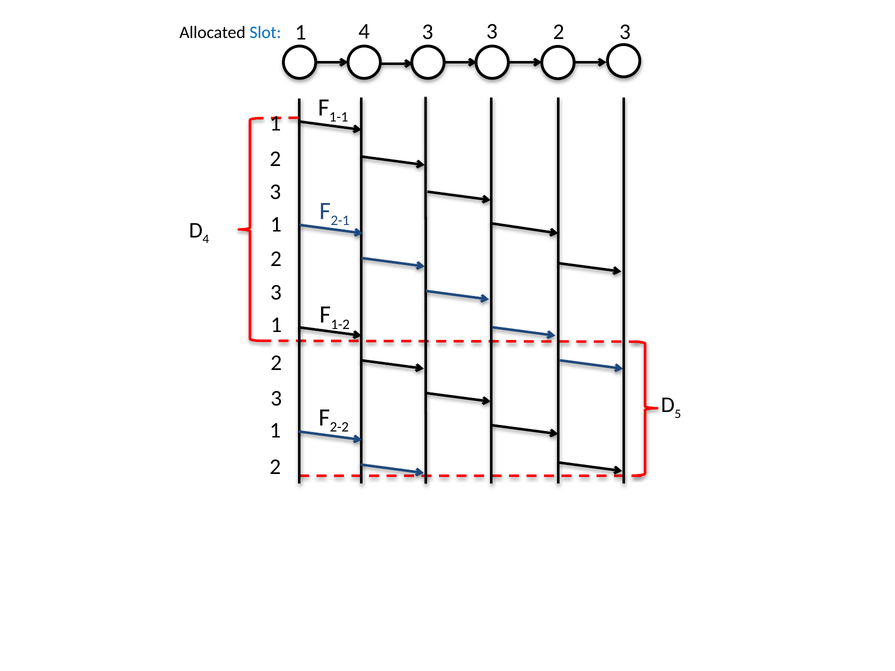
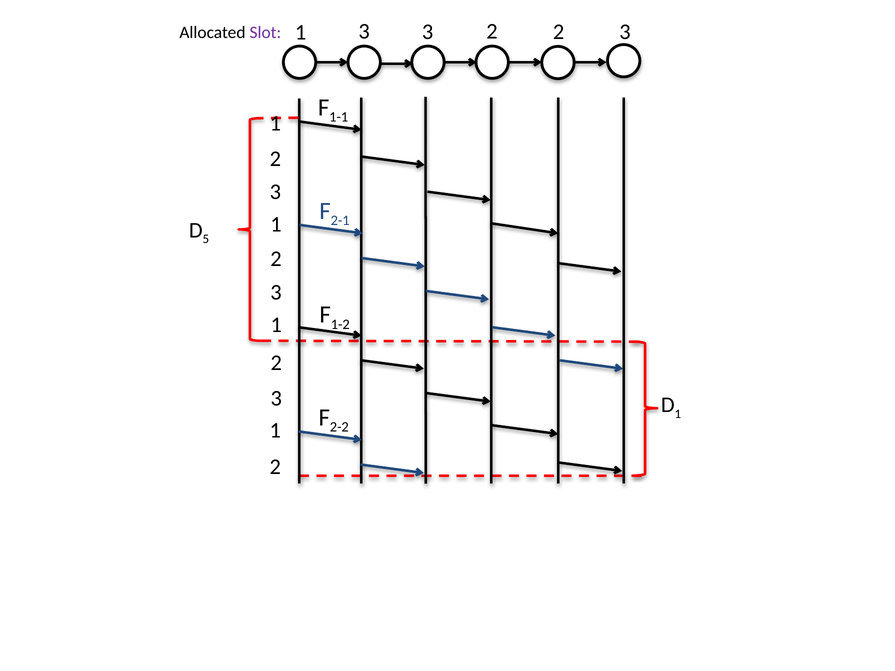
1 4: 4 -> 3
3 at (492, 32): 3 -> 2
Slot colour: blue -> purple
4 at (206, 239): 4 -> 5
5 at (678, 414): 5 -> 1
